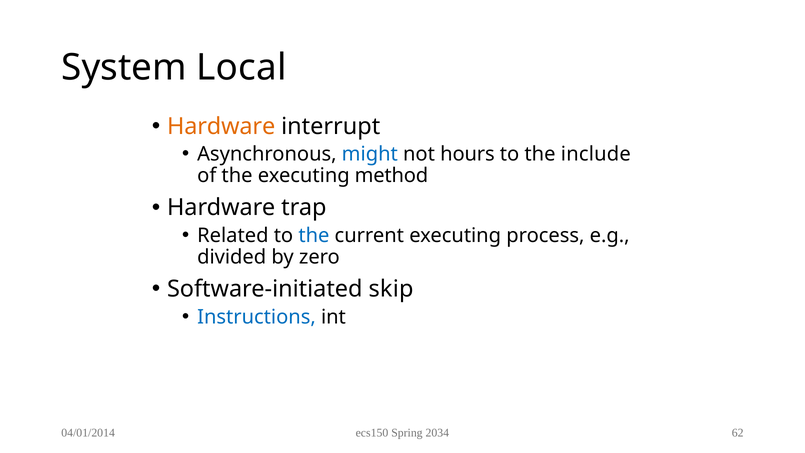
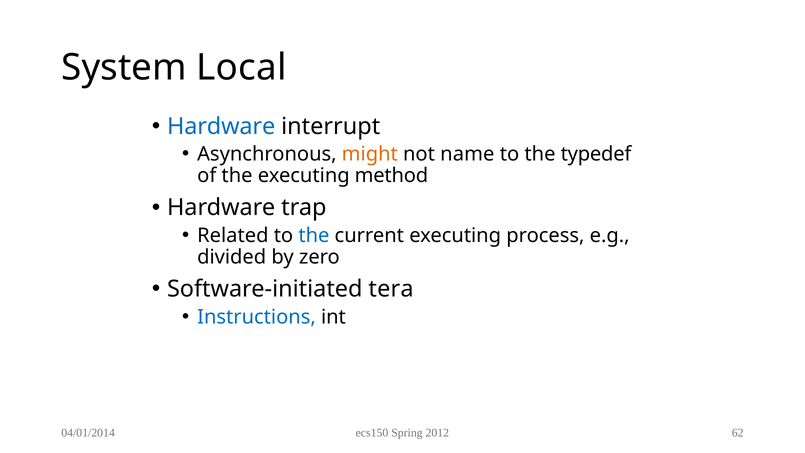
Hardware at (221, 126) colour: orange -> blue
might colour: blue -> orange
hours: hours -> name
include: include -> typedef
skip: skip -> tera
2034: 2034 -> 2012
